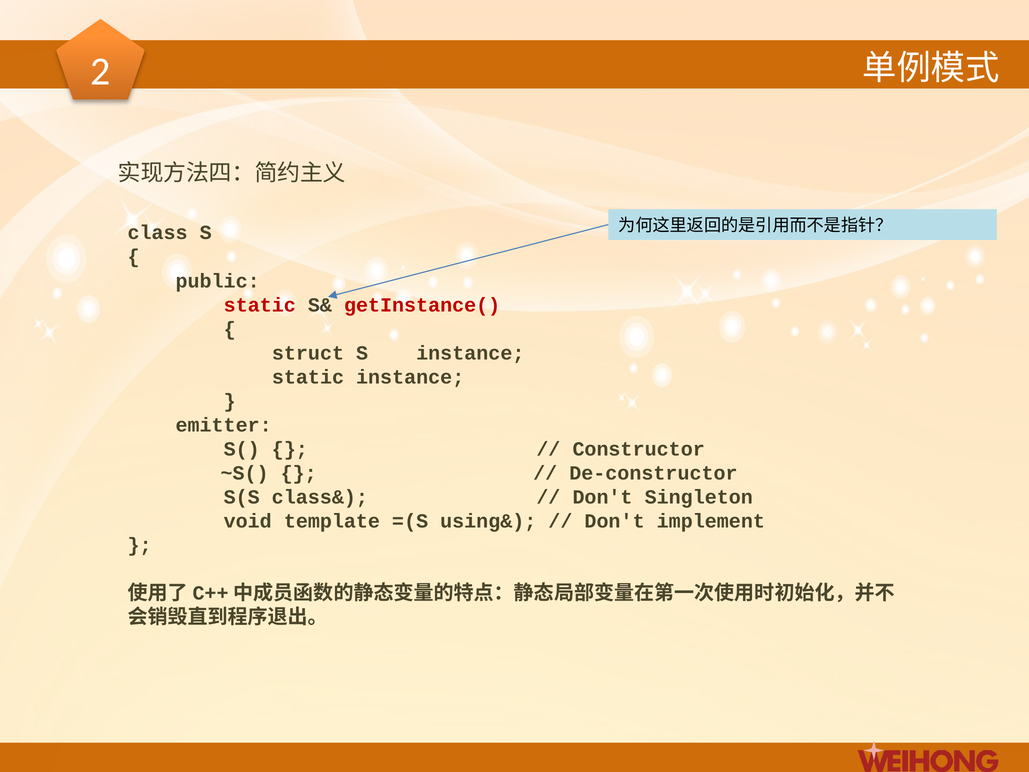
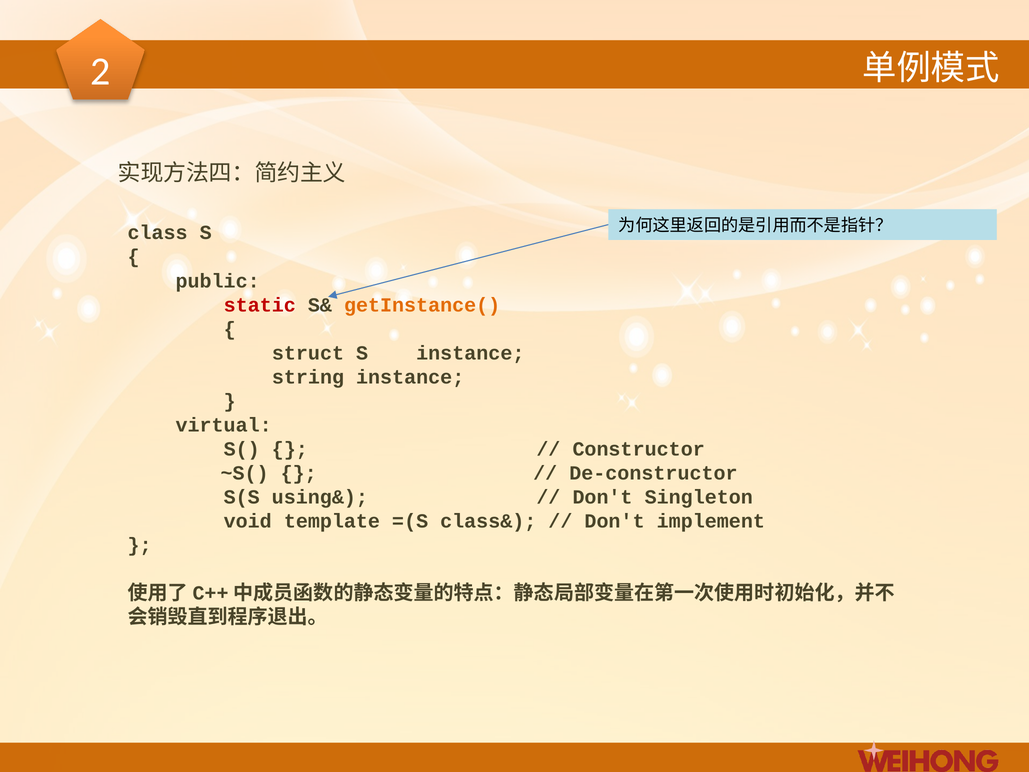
getInstance( colour: red -> orange
static at (308, 377): static -> string
emitter: emitter -> virtual
class&: class& -> using&
using&: using& -> class&
